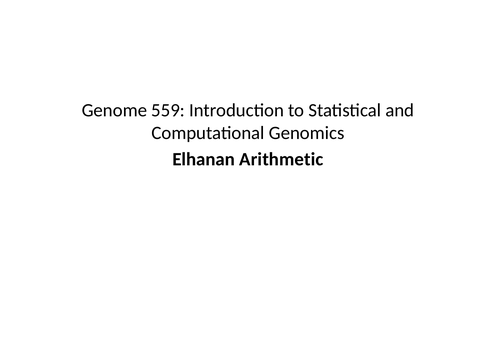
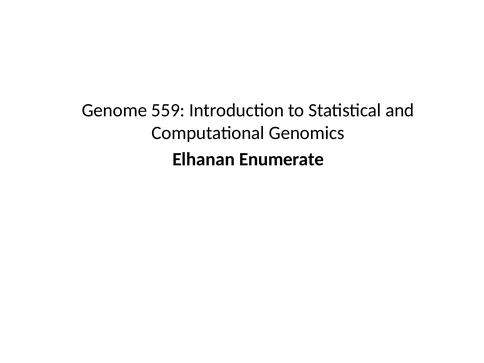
Arithmetic: Arithmetic -> Enumerate
